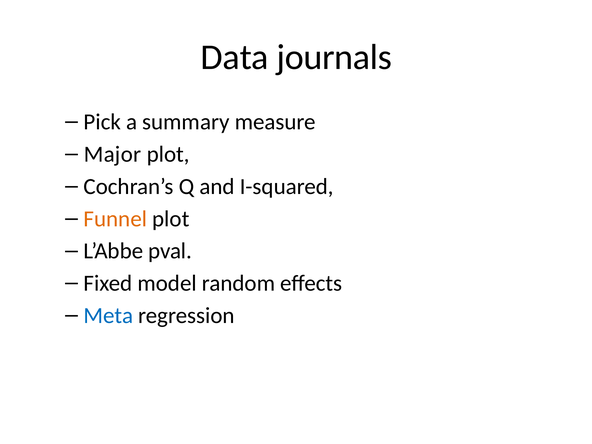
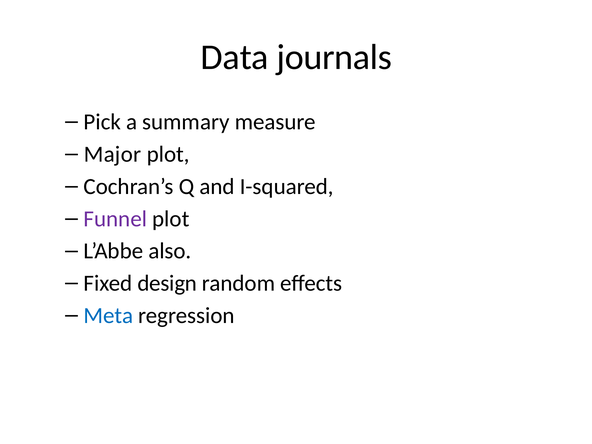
Funnel colour: orange -> purple
pval: pval -> also
model: model -> design
